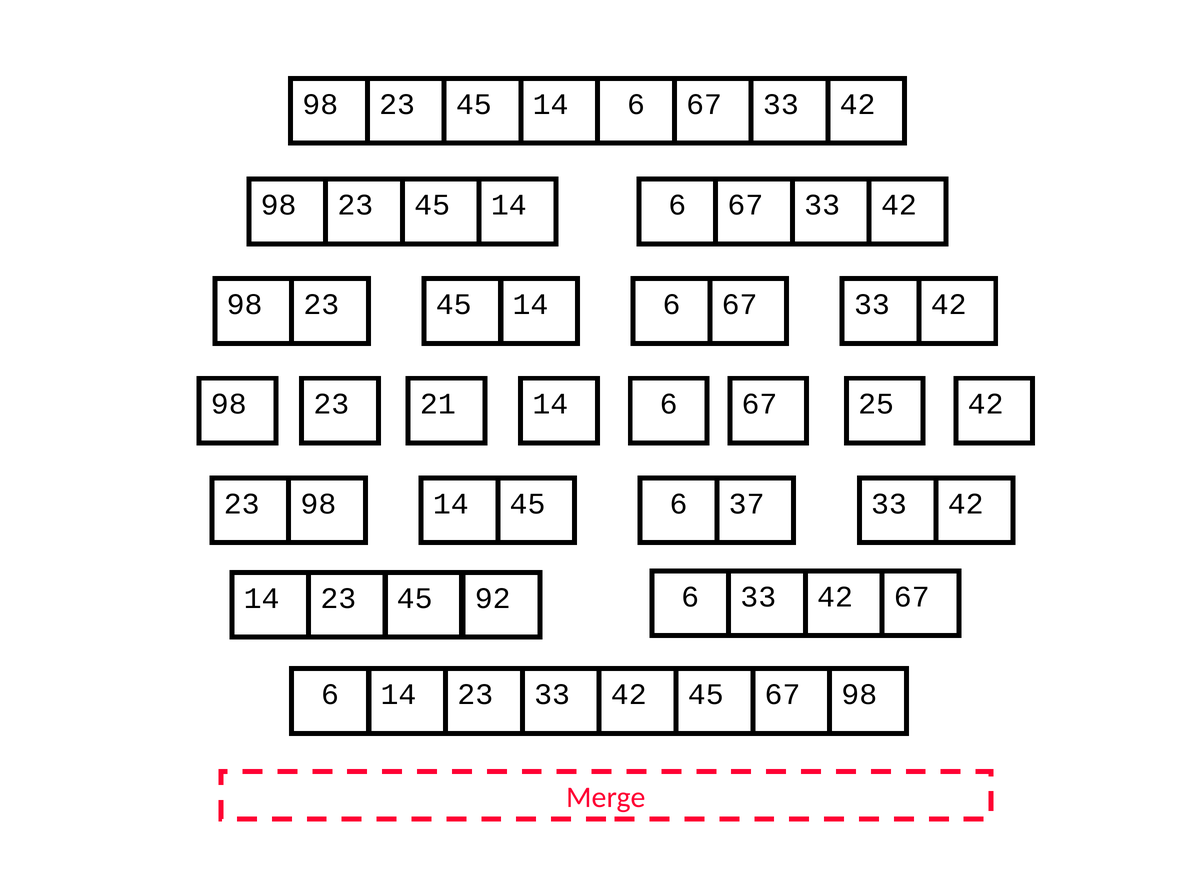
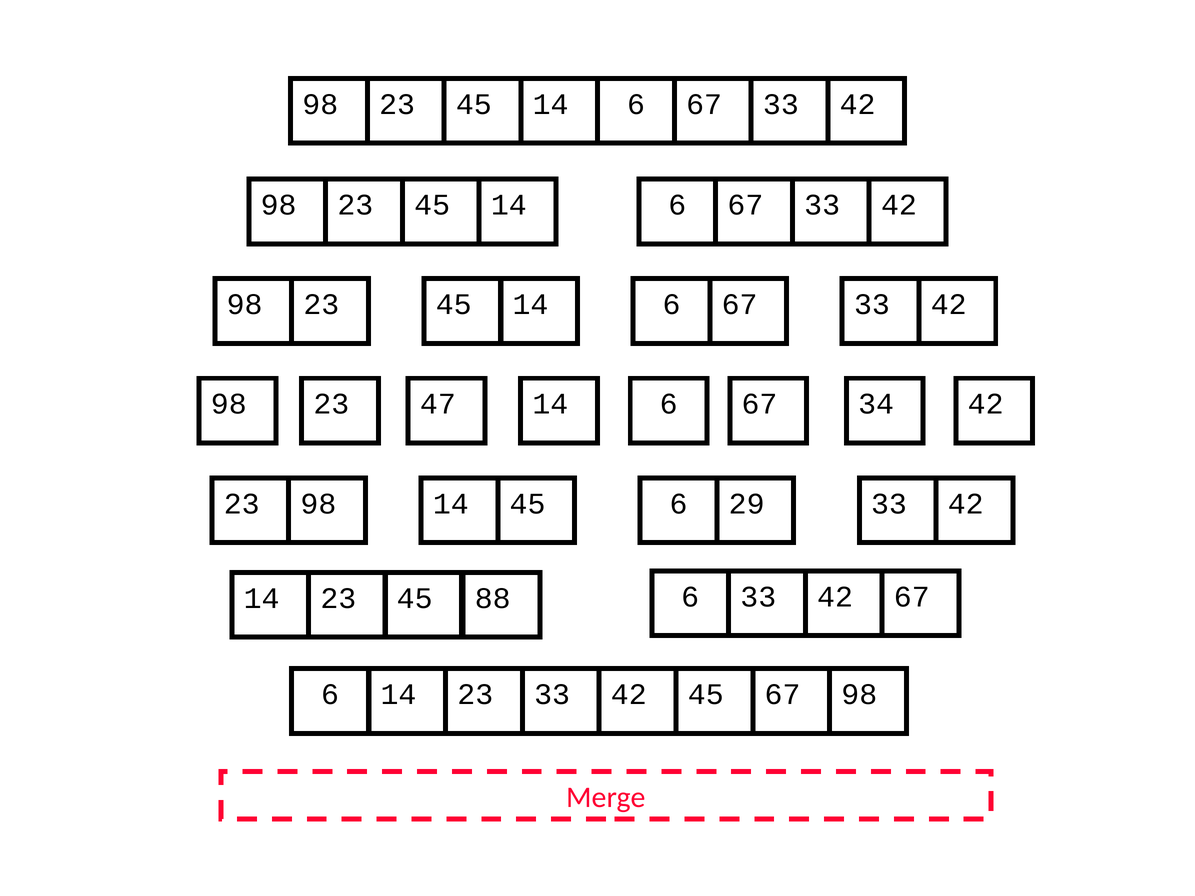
21: 21 -> 47
25: 25 -> 34
37: 37 -> 29
92: 92 -> 88
